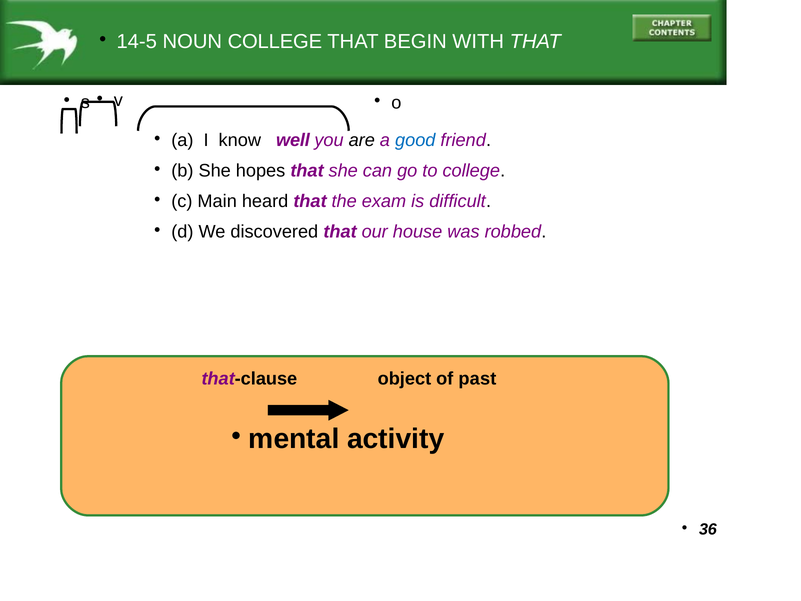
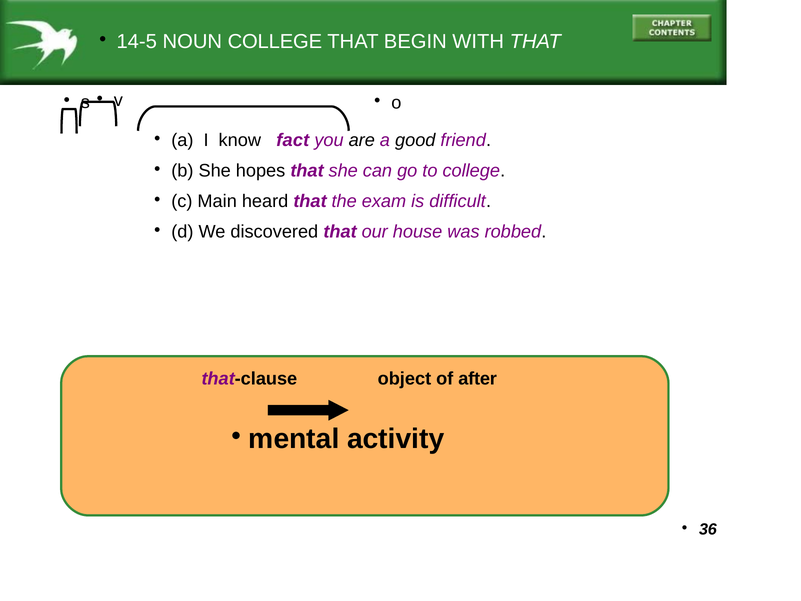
well: well -> fact
good colour: blue -> black
past: past -> after
